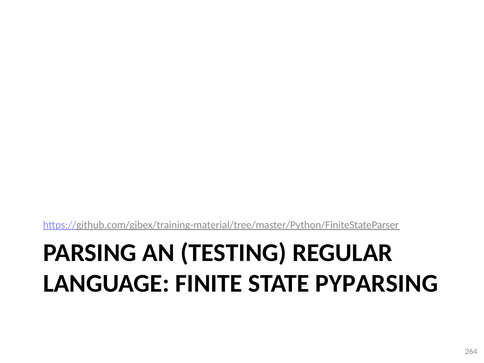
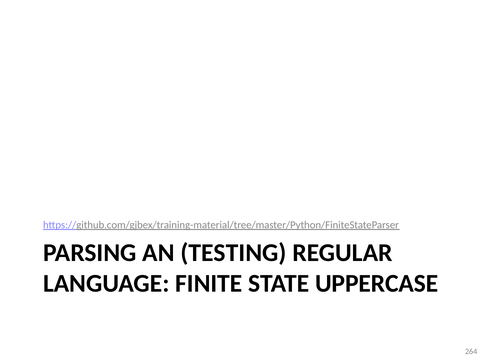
PYPARSING: PYPARSING -> UPPERCASE
